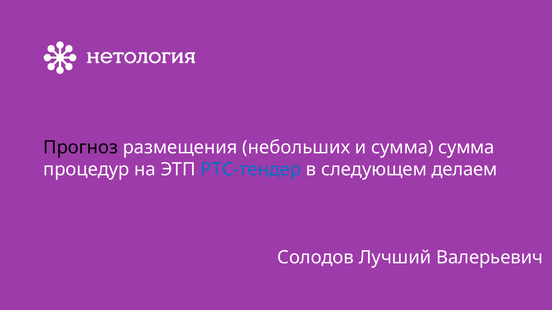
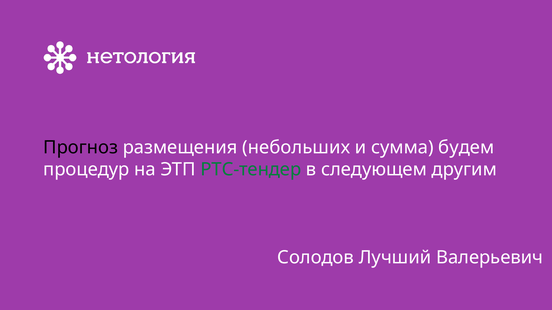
сумма сумма: сумма -> будем
РТС-тендер colour: blue -> green
делаем: делаем -> другим
